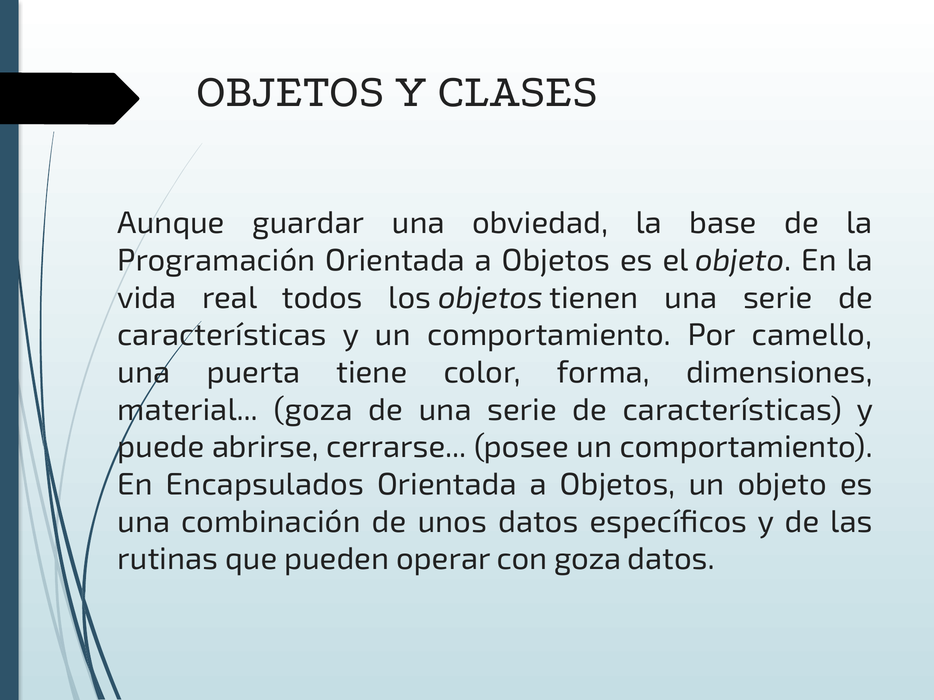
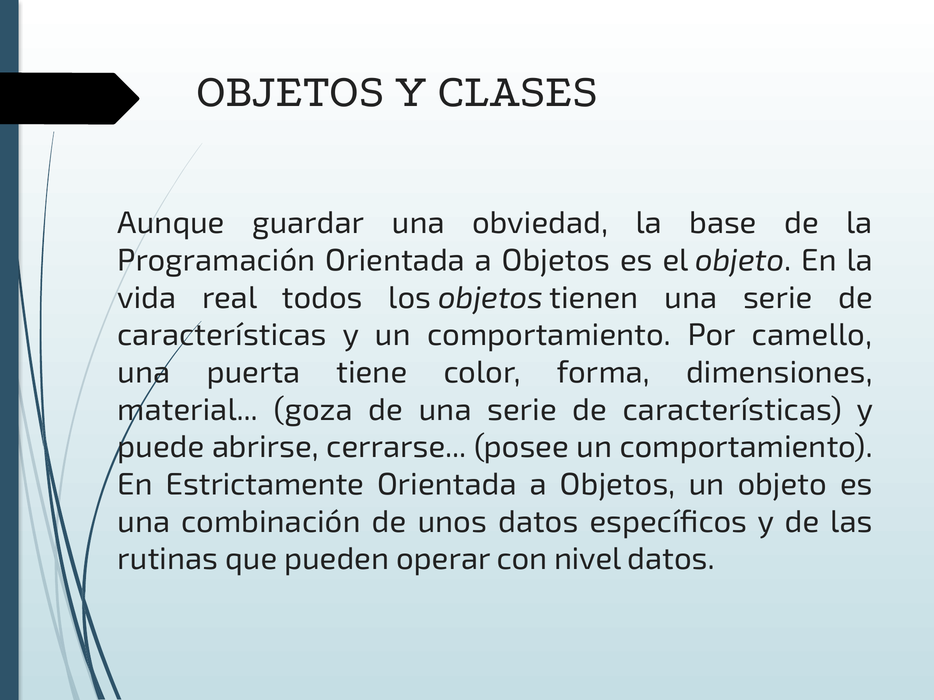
Encapsulados: Encapsulados -> Estrictamente
con goza: goza -> nivel
